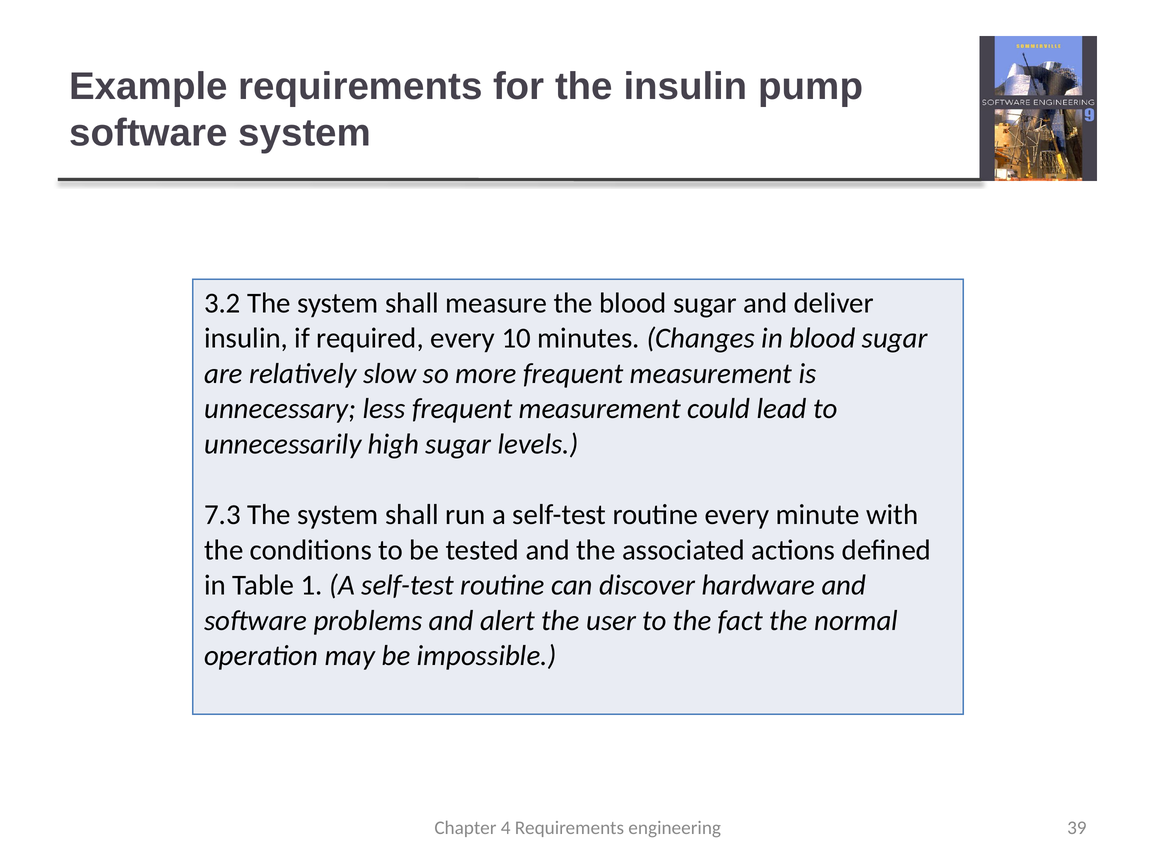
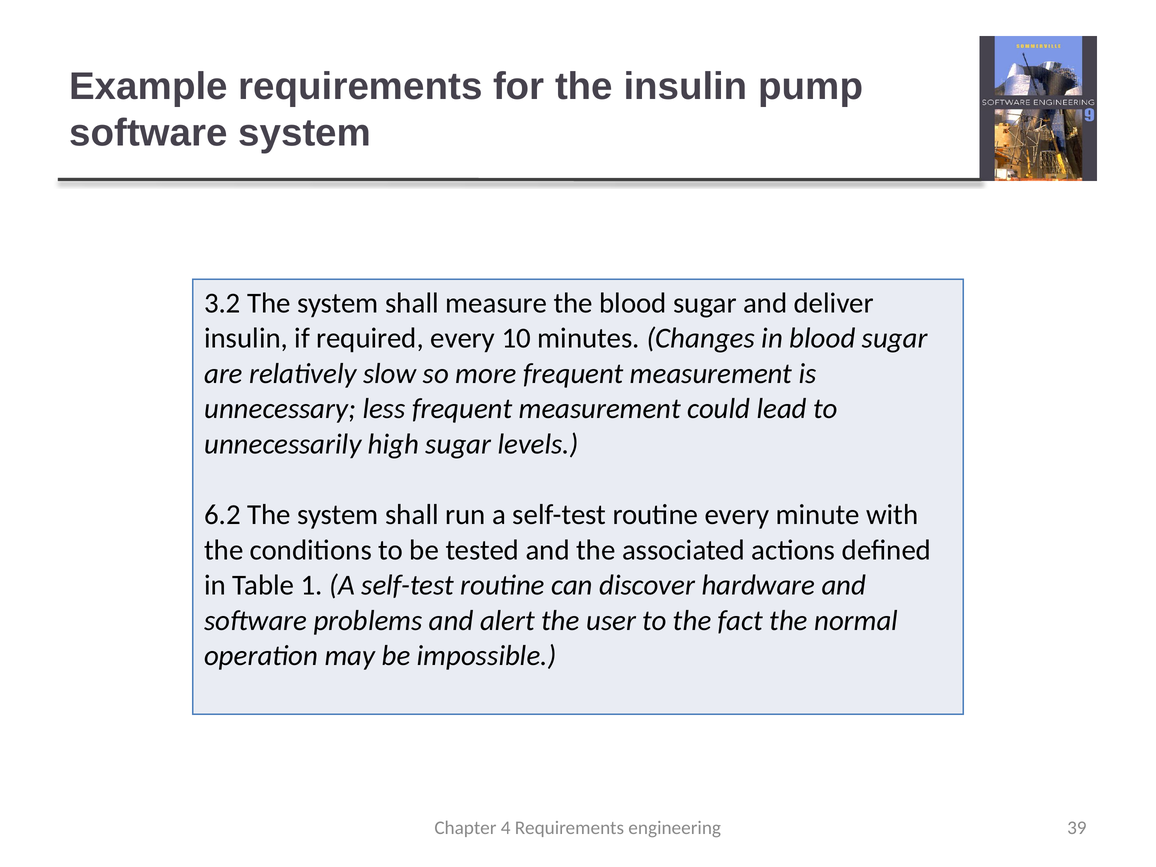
7.3: 7.3 -> 6.2
